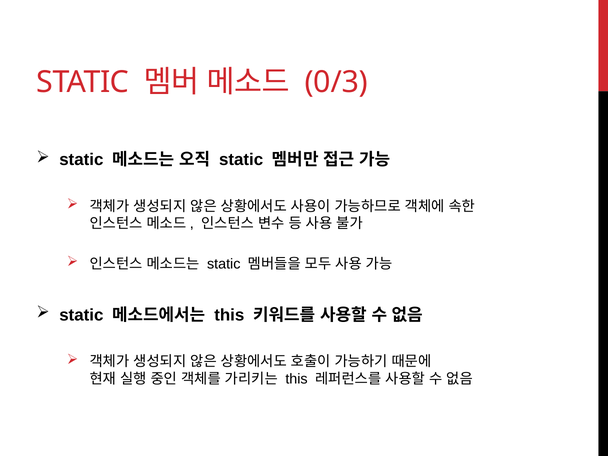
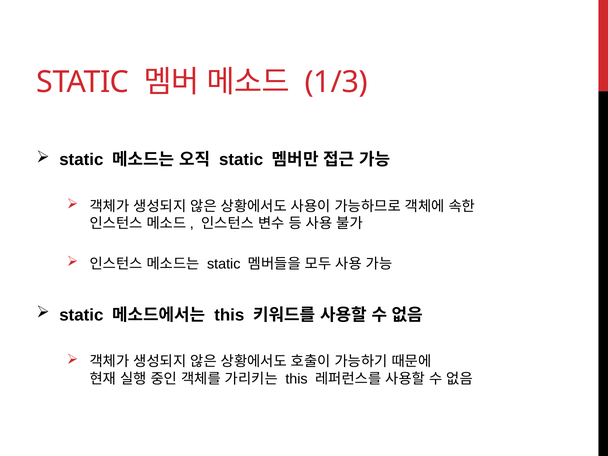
0/3: 0/3 -> 1/3
